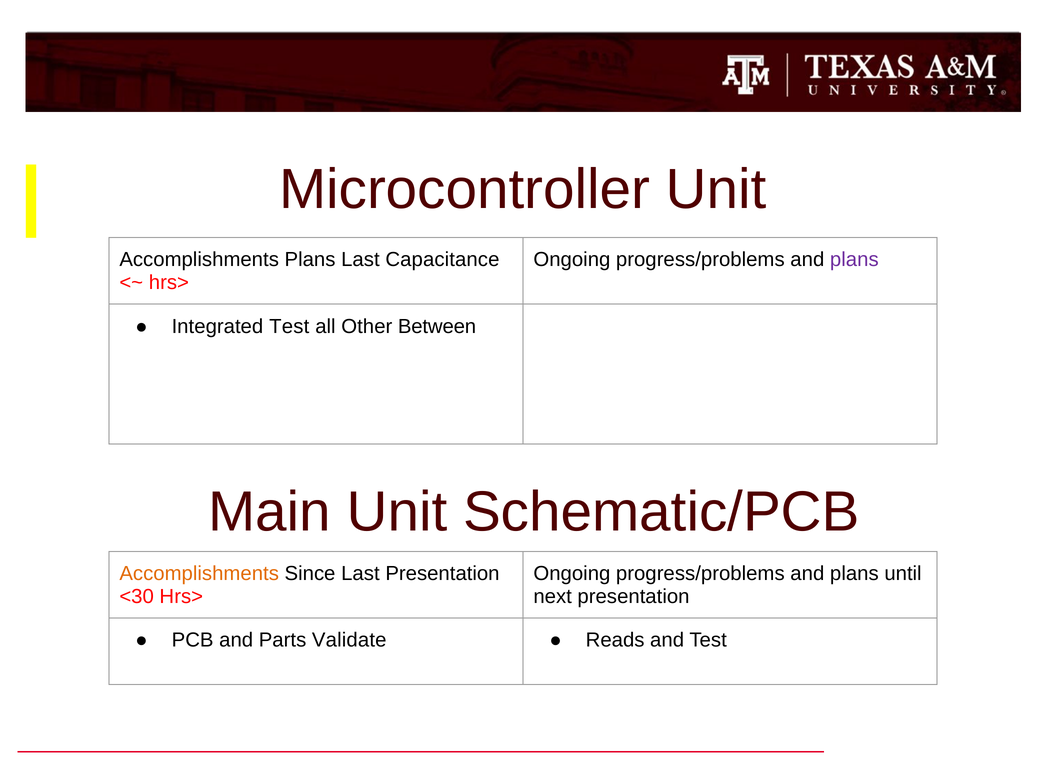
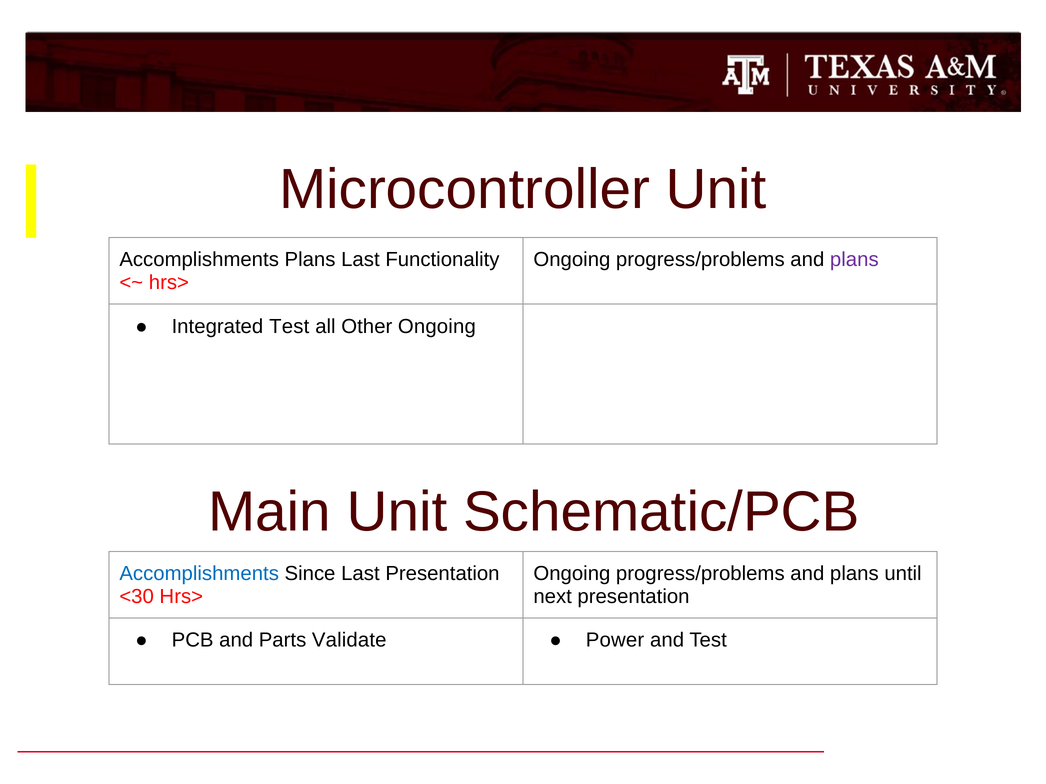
Capacitance: Capacitance -> Functionality
Other Between: Between -> Ongoing
Accomplishments at (199, 574) colour: orange -> blue
Reads: Reads -> Power
